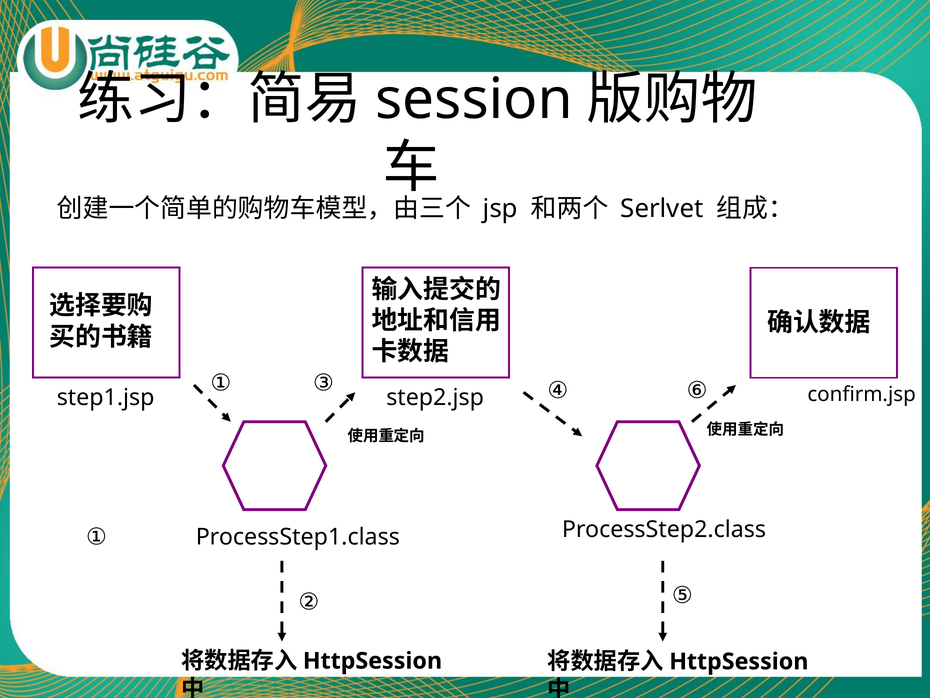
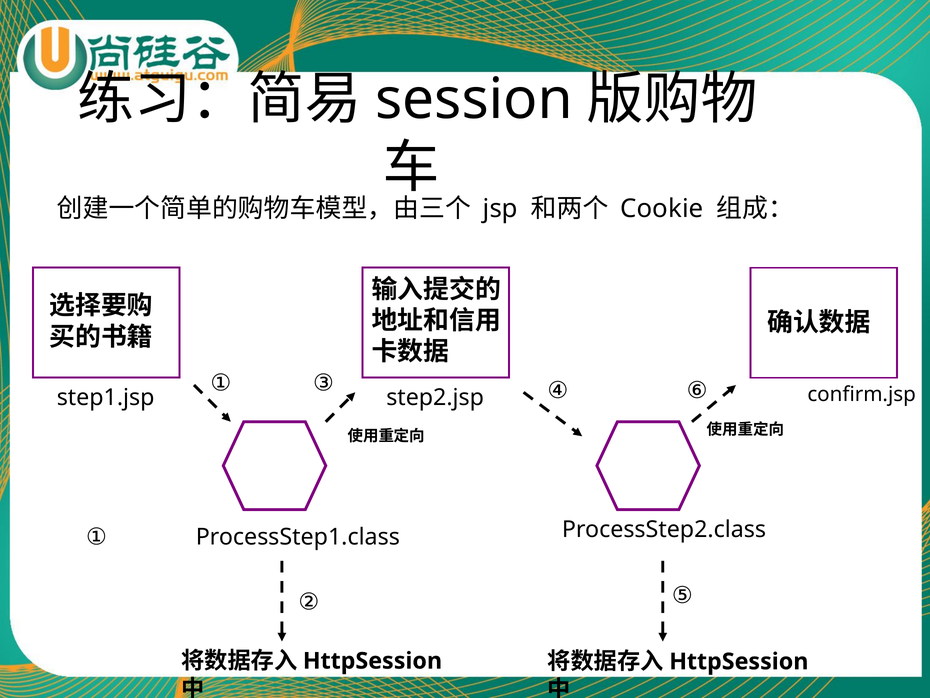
Serlvet: Serlvet -> Cookie
